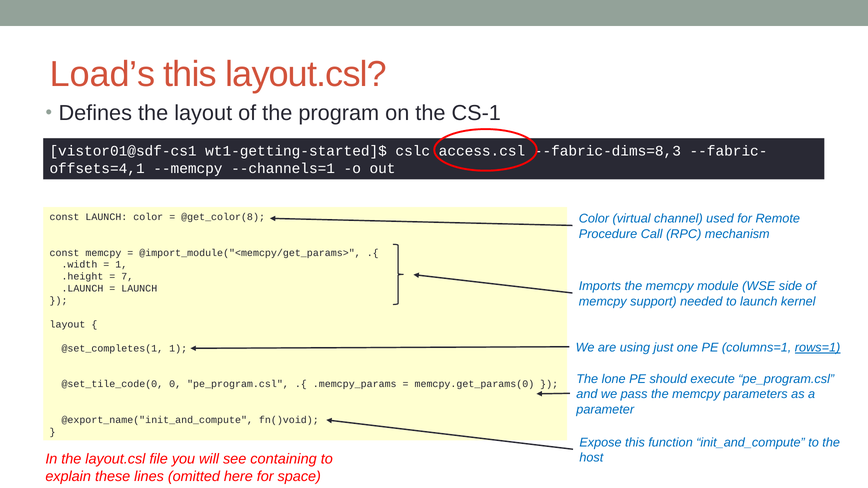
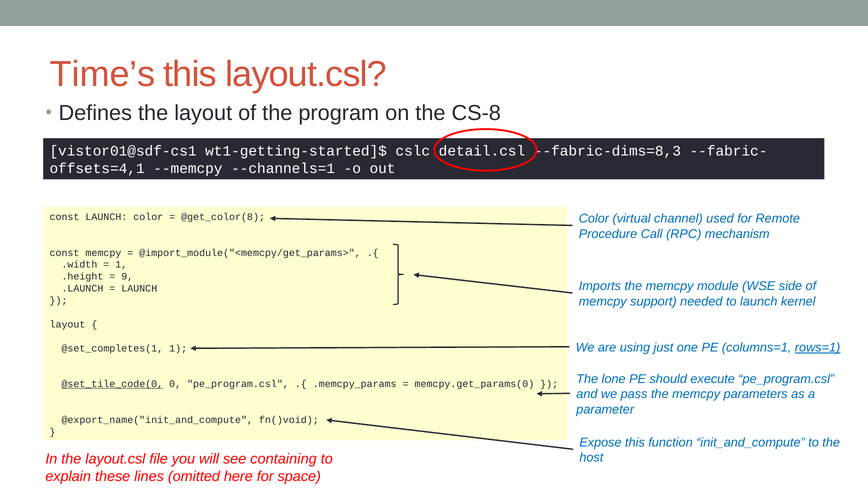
Load’s: Load’s -> Time’s
CS-1: CS-1 -> CS-8
access.csl: access.csl -> detail.csl
7: 7 -> 9
@set_tile_code(0 underline: none -> present
